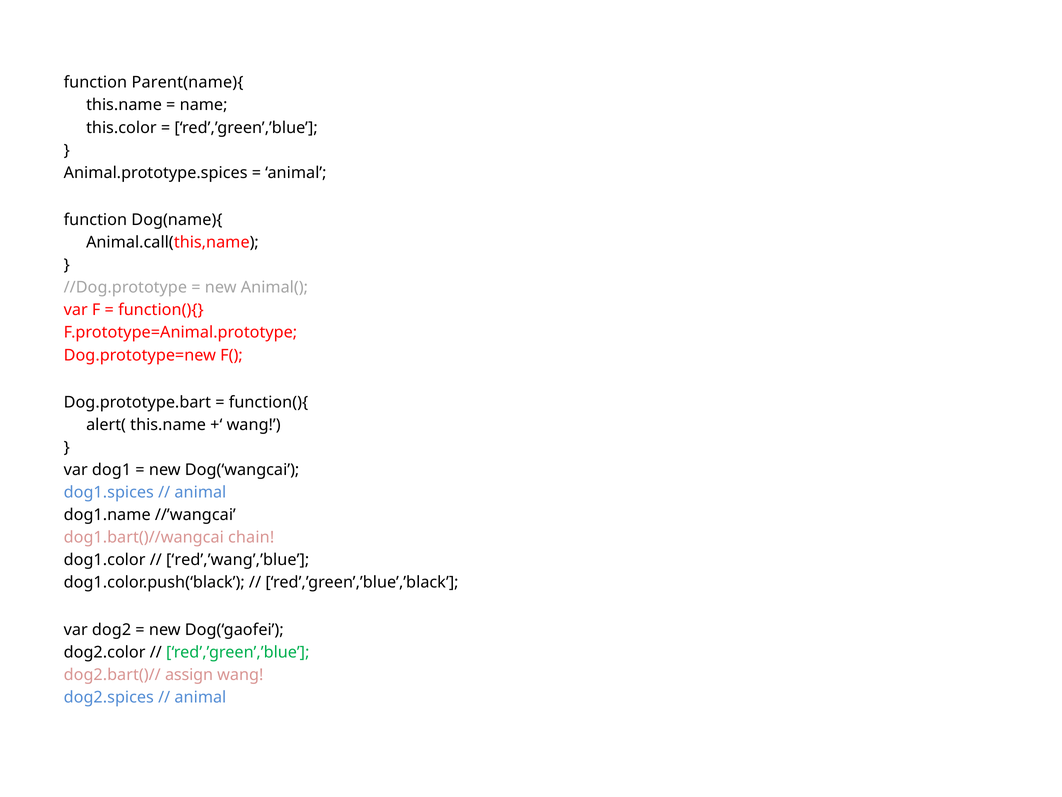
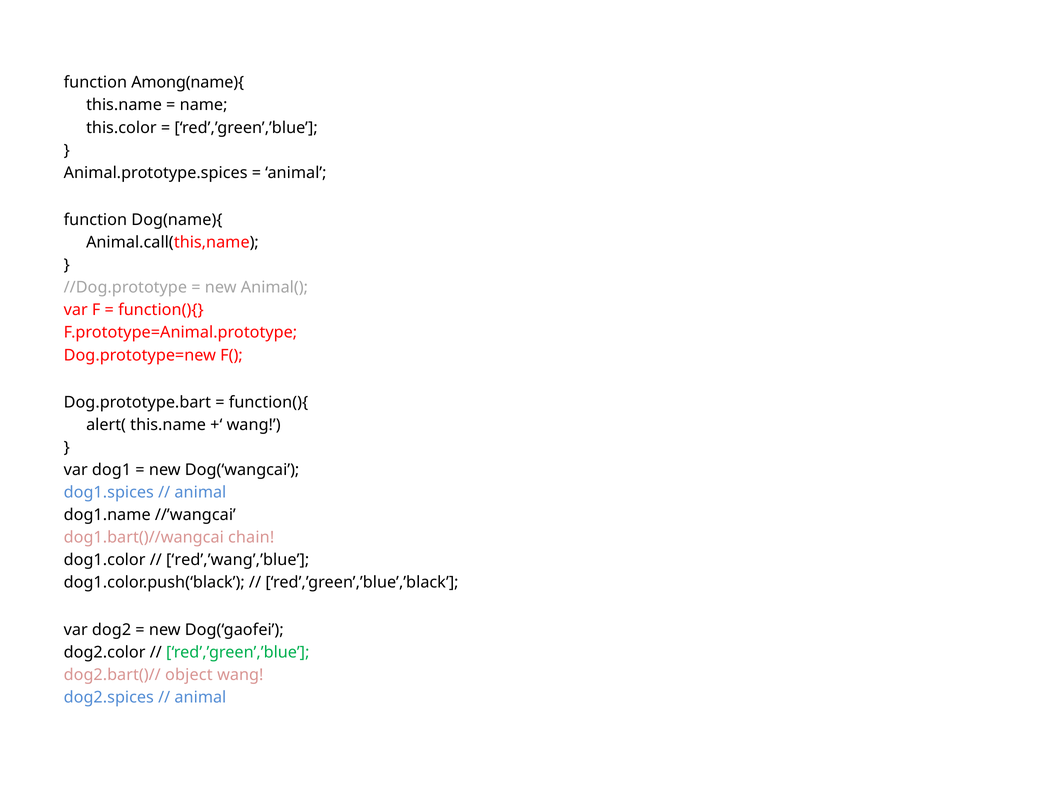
Parent(name){: Parent(name){ -> Among(name){
assign: assign -> object
